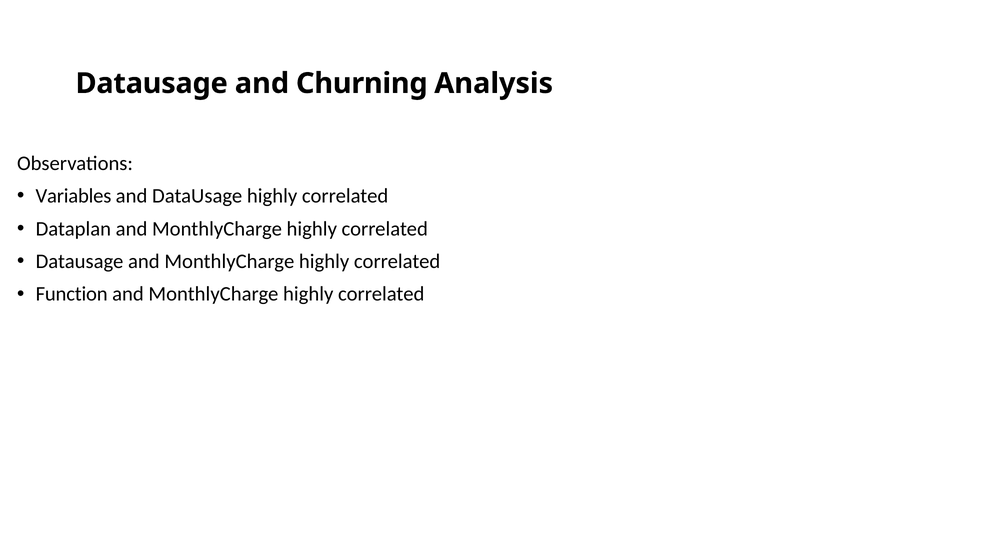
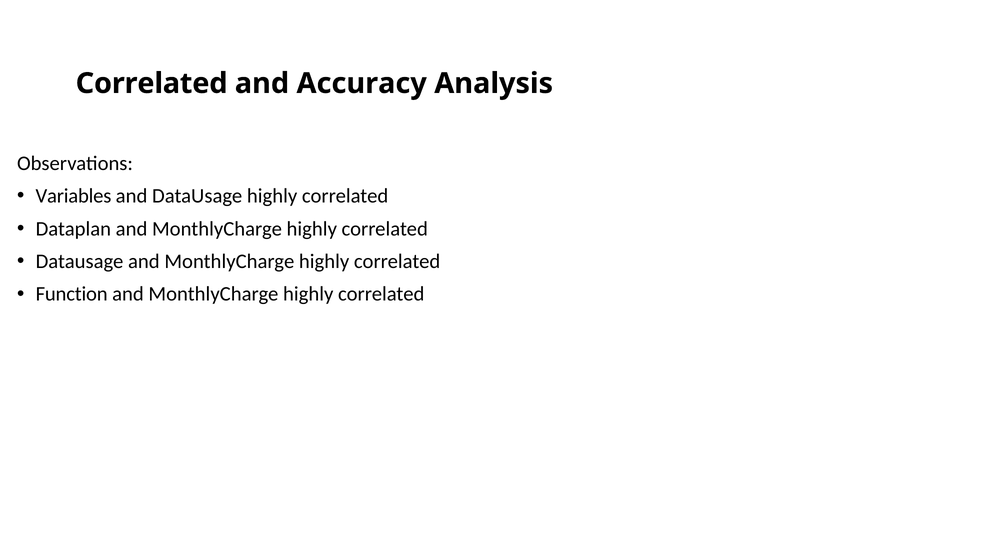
Datausage at (152, 83): Datausage -> Correlated
Churning: Churning -> Accuracy
